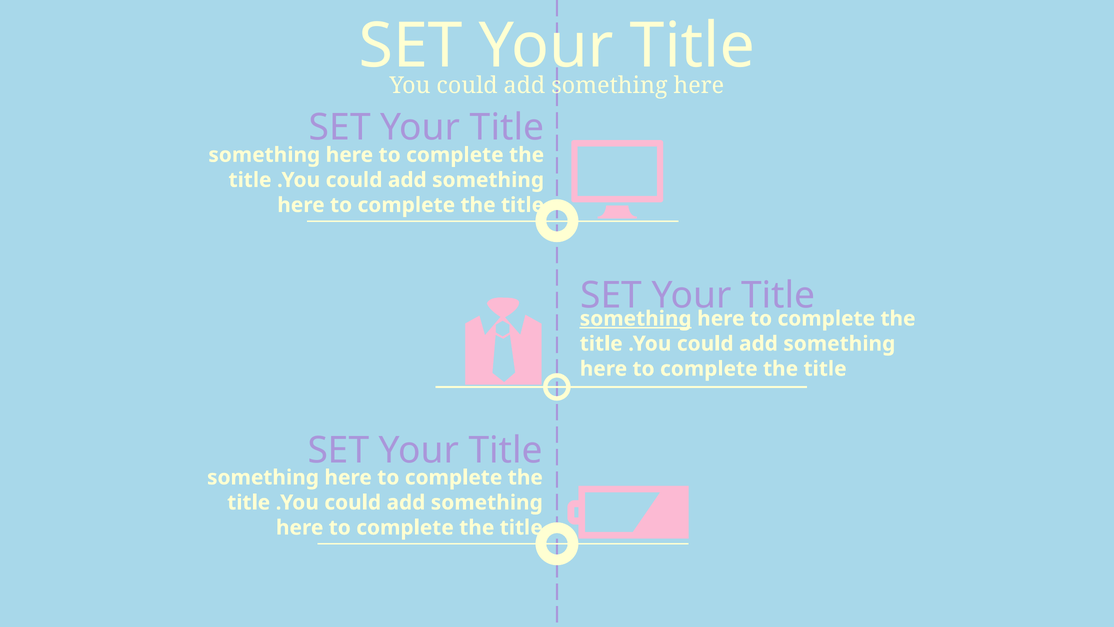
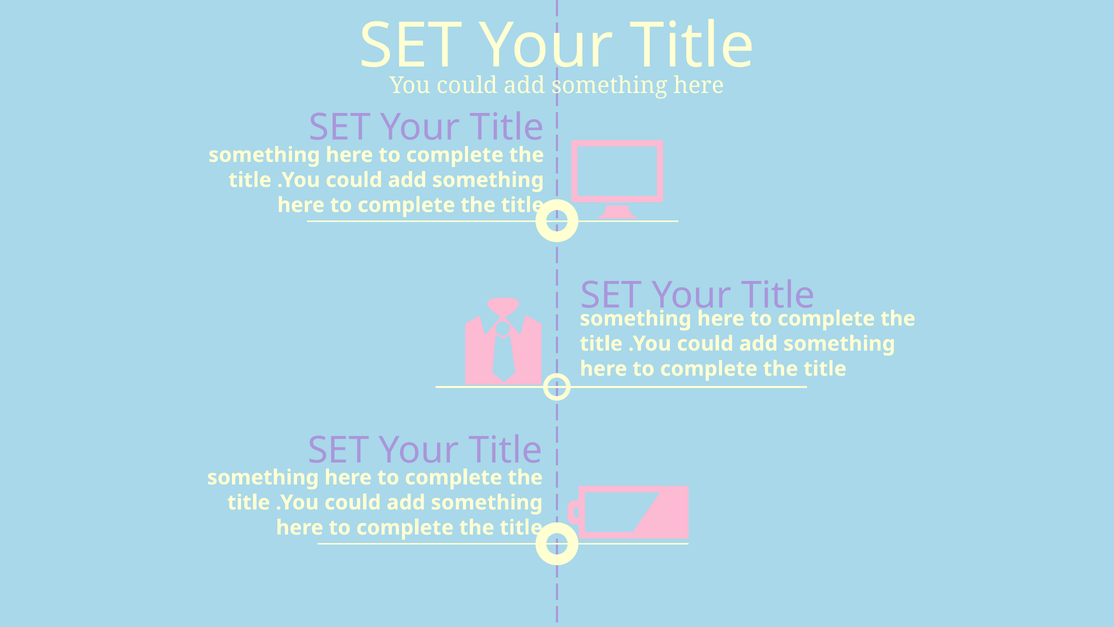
something at (636, 318) underline: present -> none
